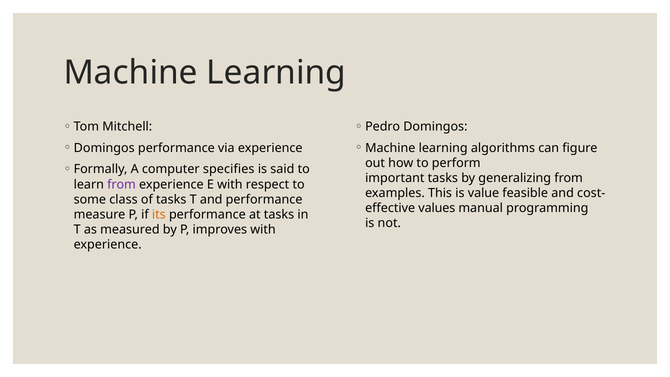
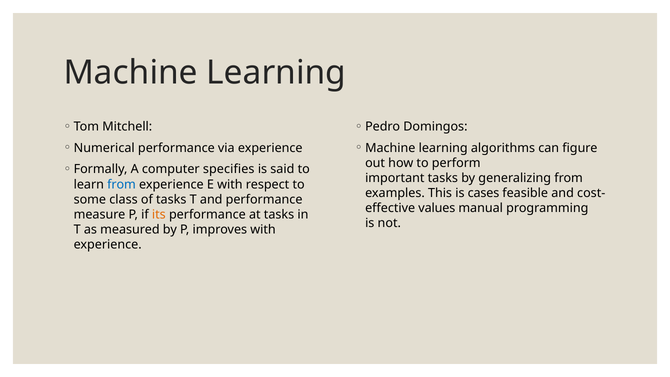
Domingos at (104, 148): Domingos -> Numerical
from at (122, 184) colour: purple -> blue
value: value -> cases
